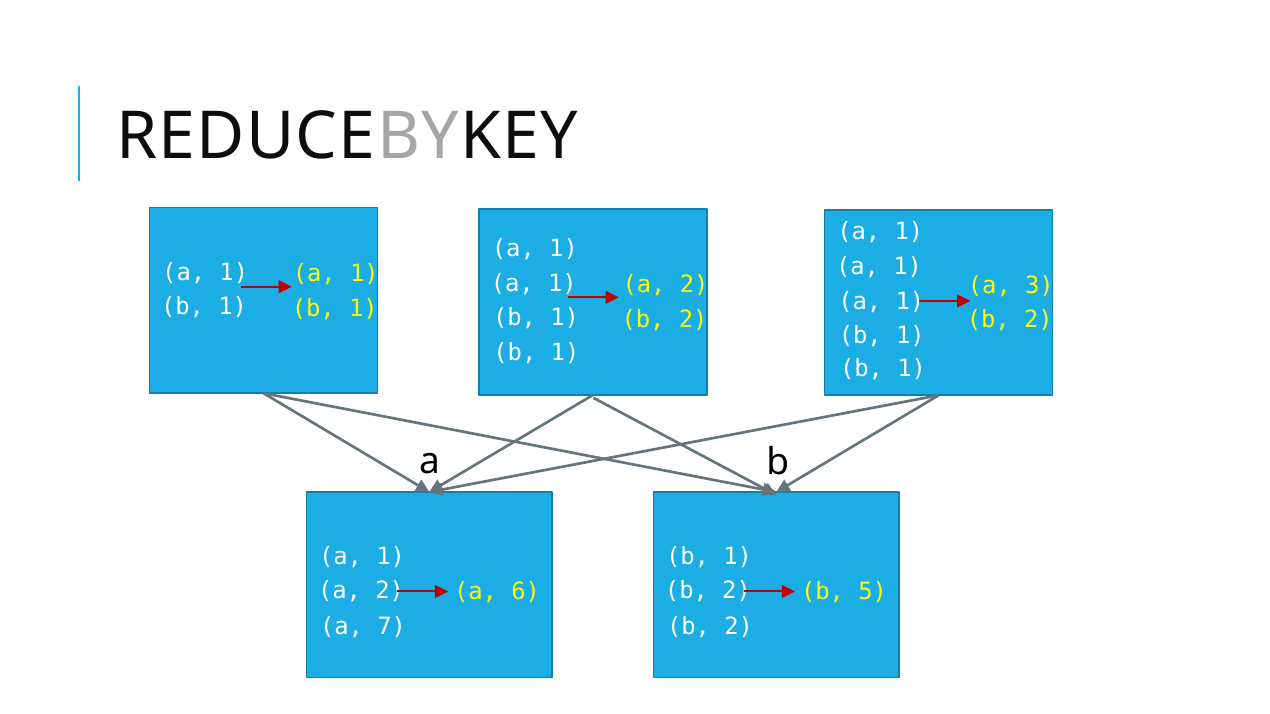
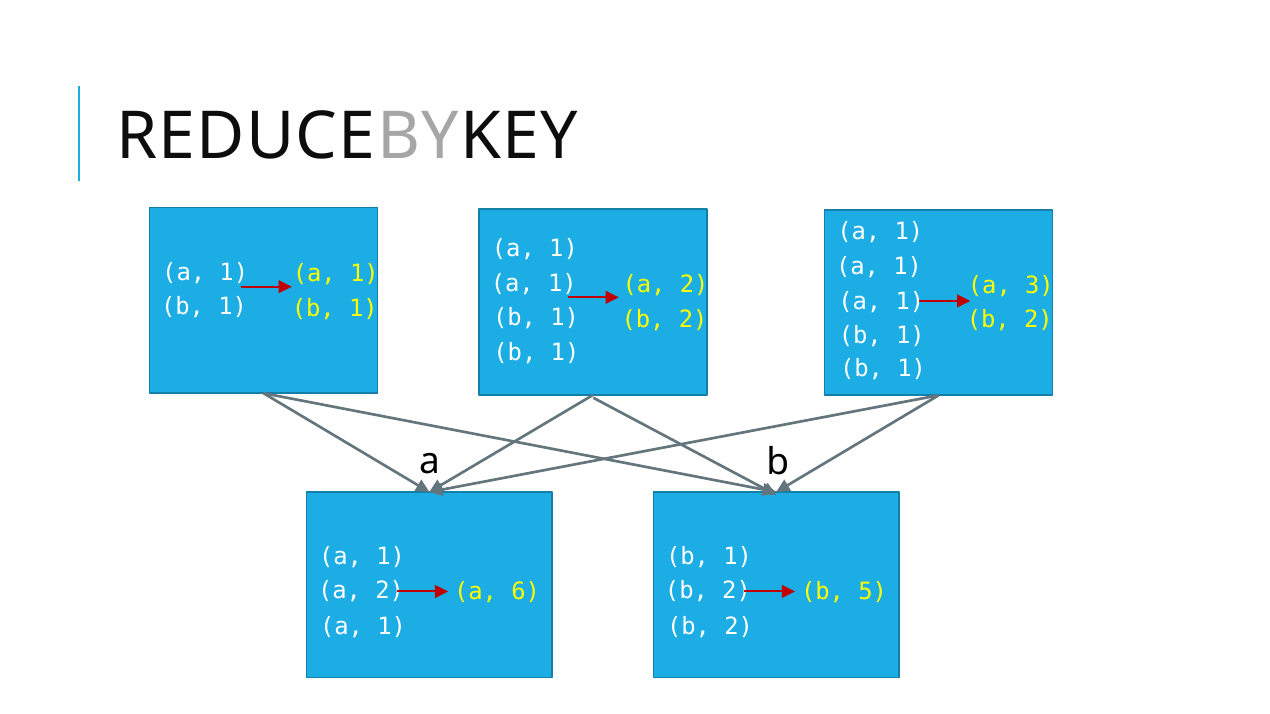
7 at (392, 627): 7 -> 1
